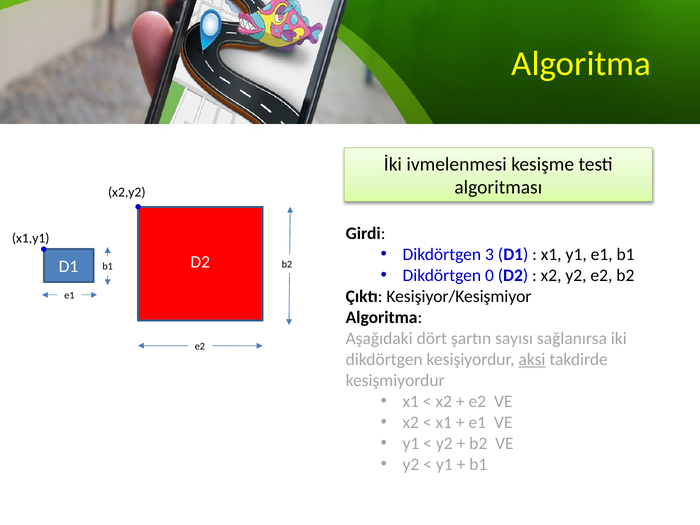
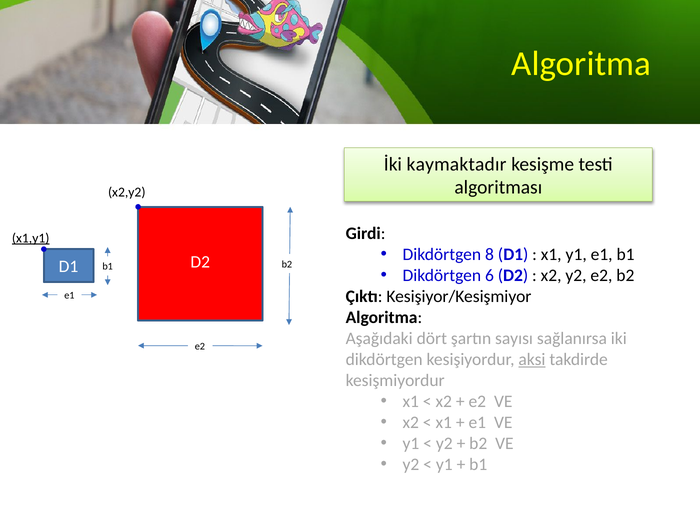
ivmelenmesi: ivmelenmesi -> kaymaktadır
x1,y1 underline: none -> present
3: 3 -> 8
0: 0 -> 6
